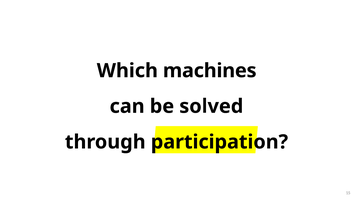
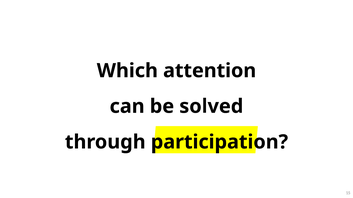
machines: machines -> attention
